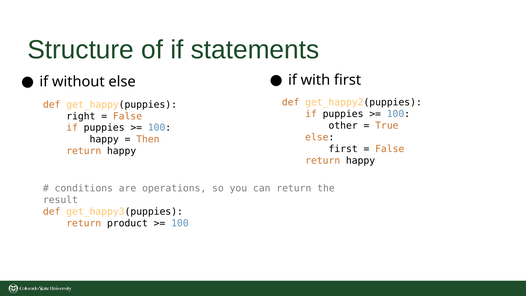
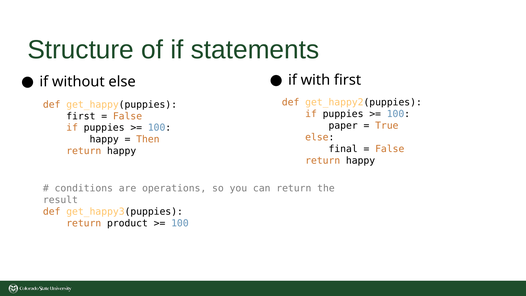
right at (81, 116): right -> first
other: other -> paper
first at (343, 149): first -> final
